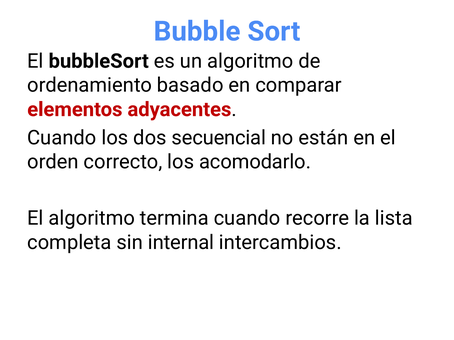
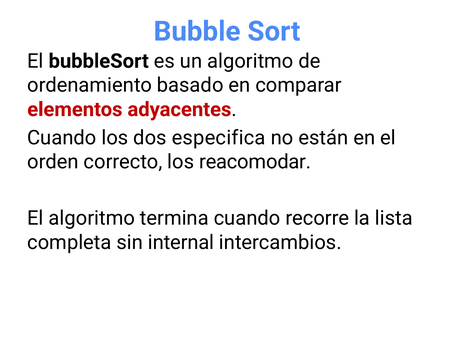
secuencial: secuencial -> especifica
acomodarlo: acomodarlo -> reacomodar
